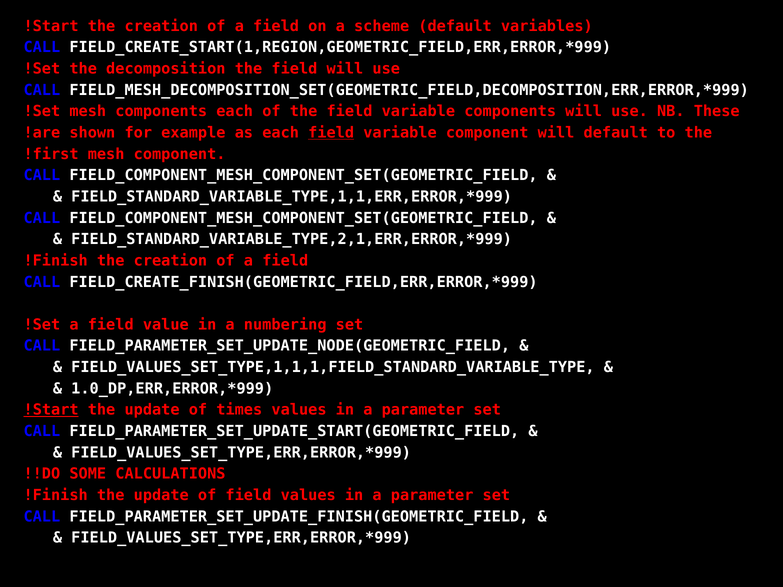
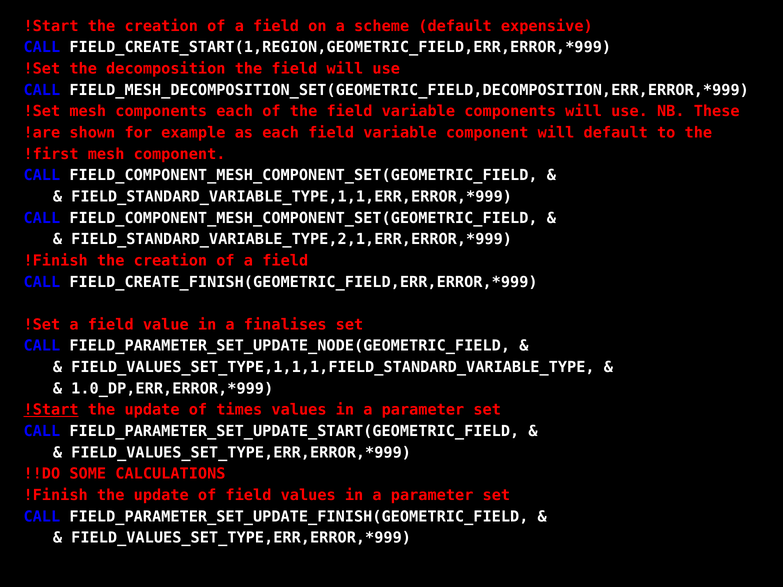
variables: variables -> expensive
field at (331, 133) underline: present -> none
numbering: numbering -> finalises
